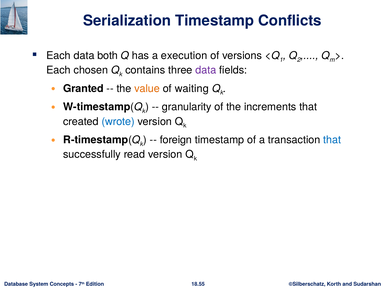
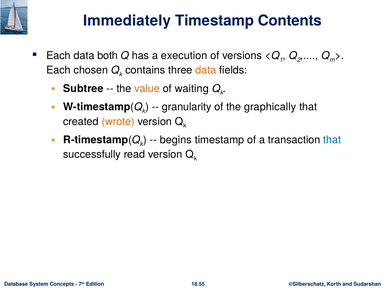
Serialization: Serialization -> Immediately
Conflicts: Conflicts -> Contents
data at (206, 70) colour: purple -> orange
Granted: Granted -> Subtree
increments: increments -> graphically
wrote colour: blue -> orange
foreign: foreign -> begins
